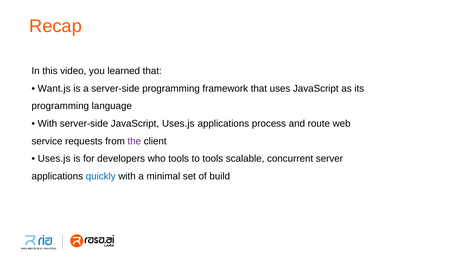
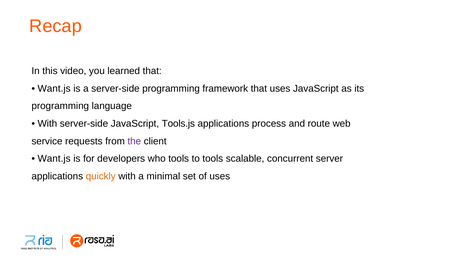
JavaScript Uses.js: Uses.js -> Tools.js
Uses.js at (54, 159): Uses.js -> Want.js
quickly colour: blue -> orange
of build: build -> uses
